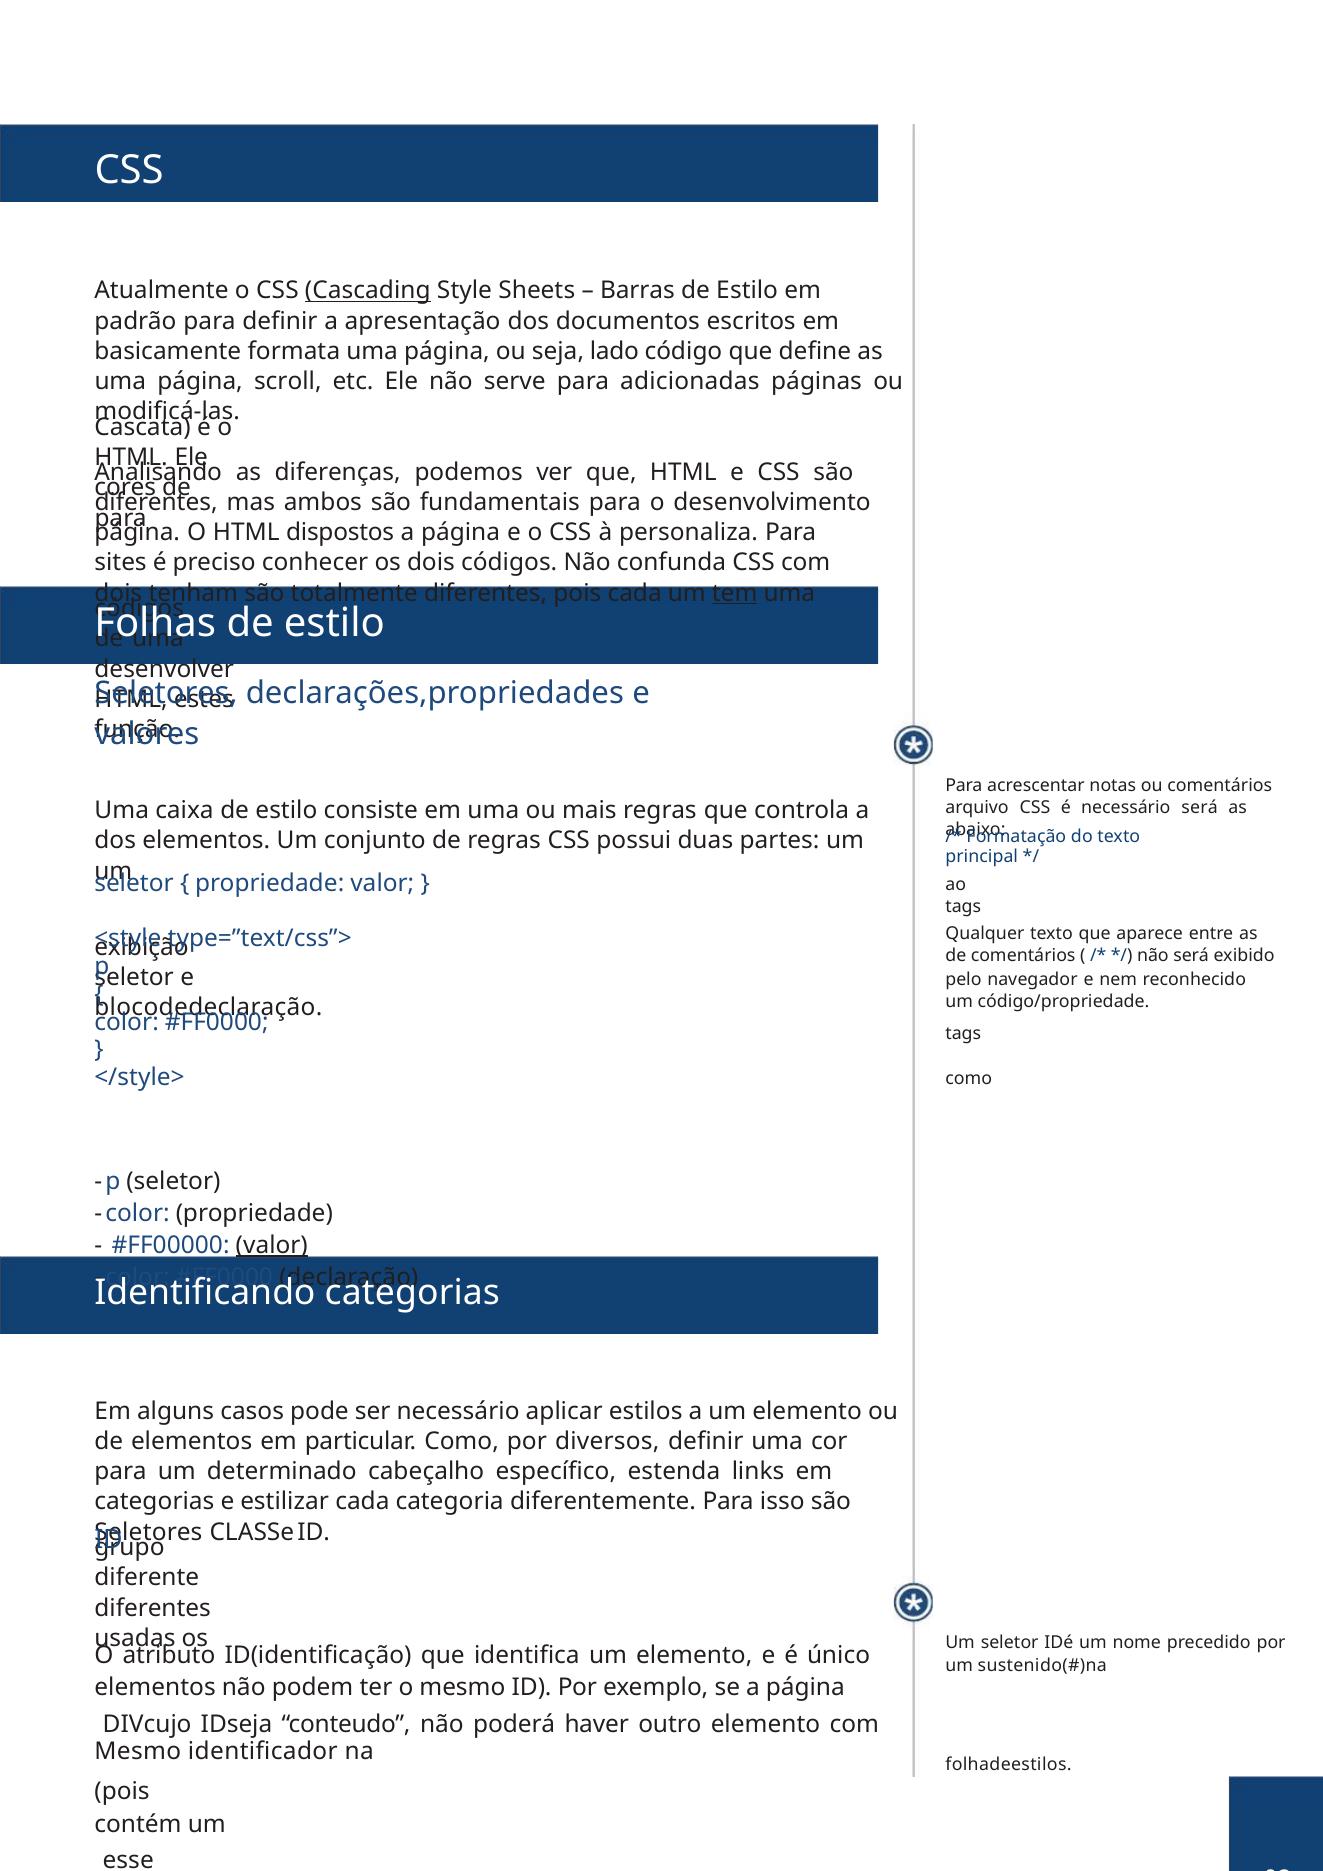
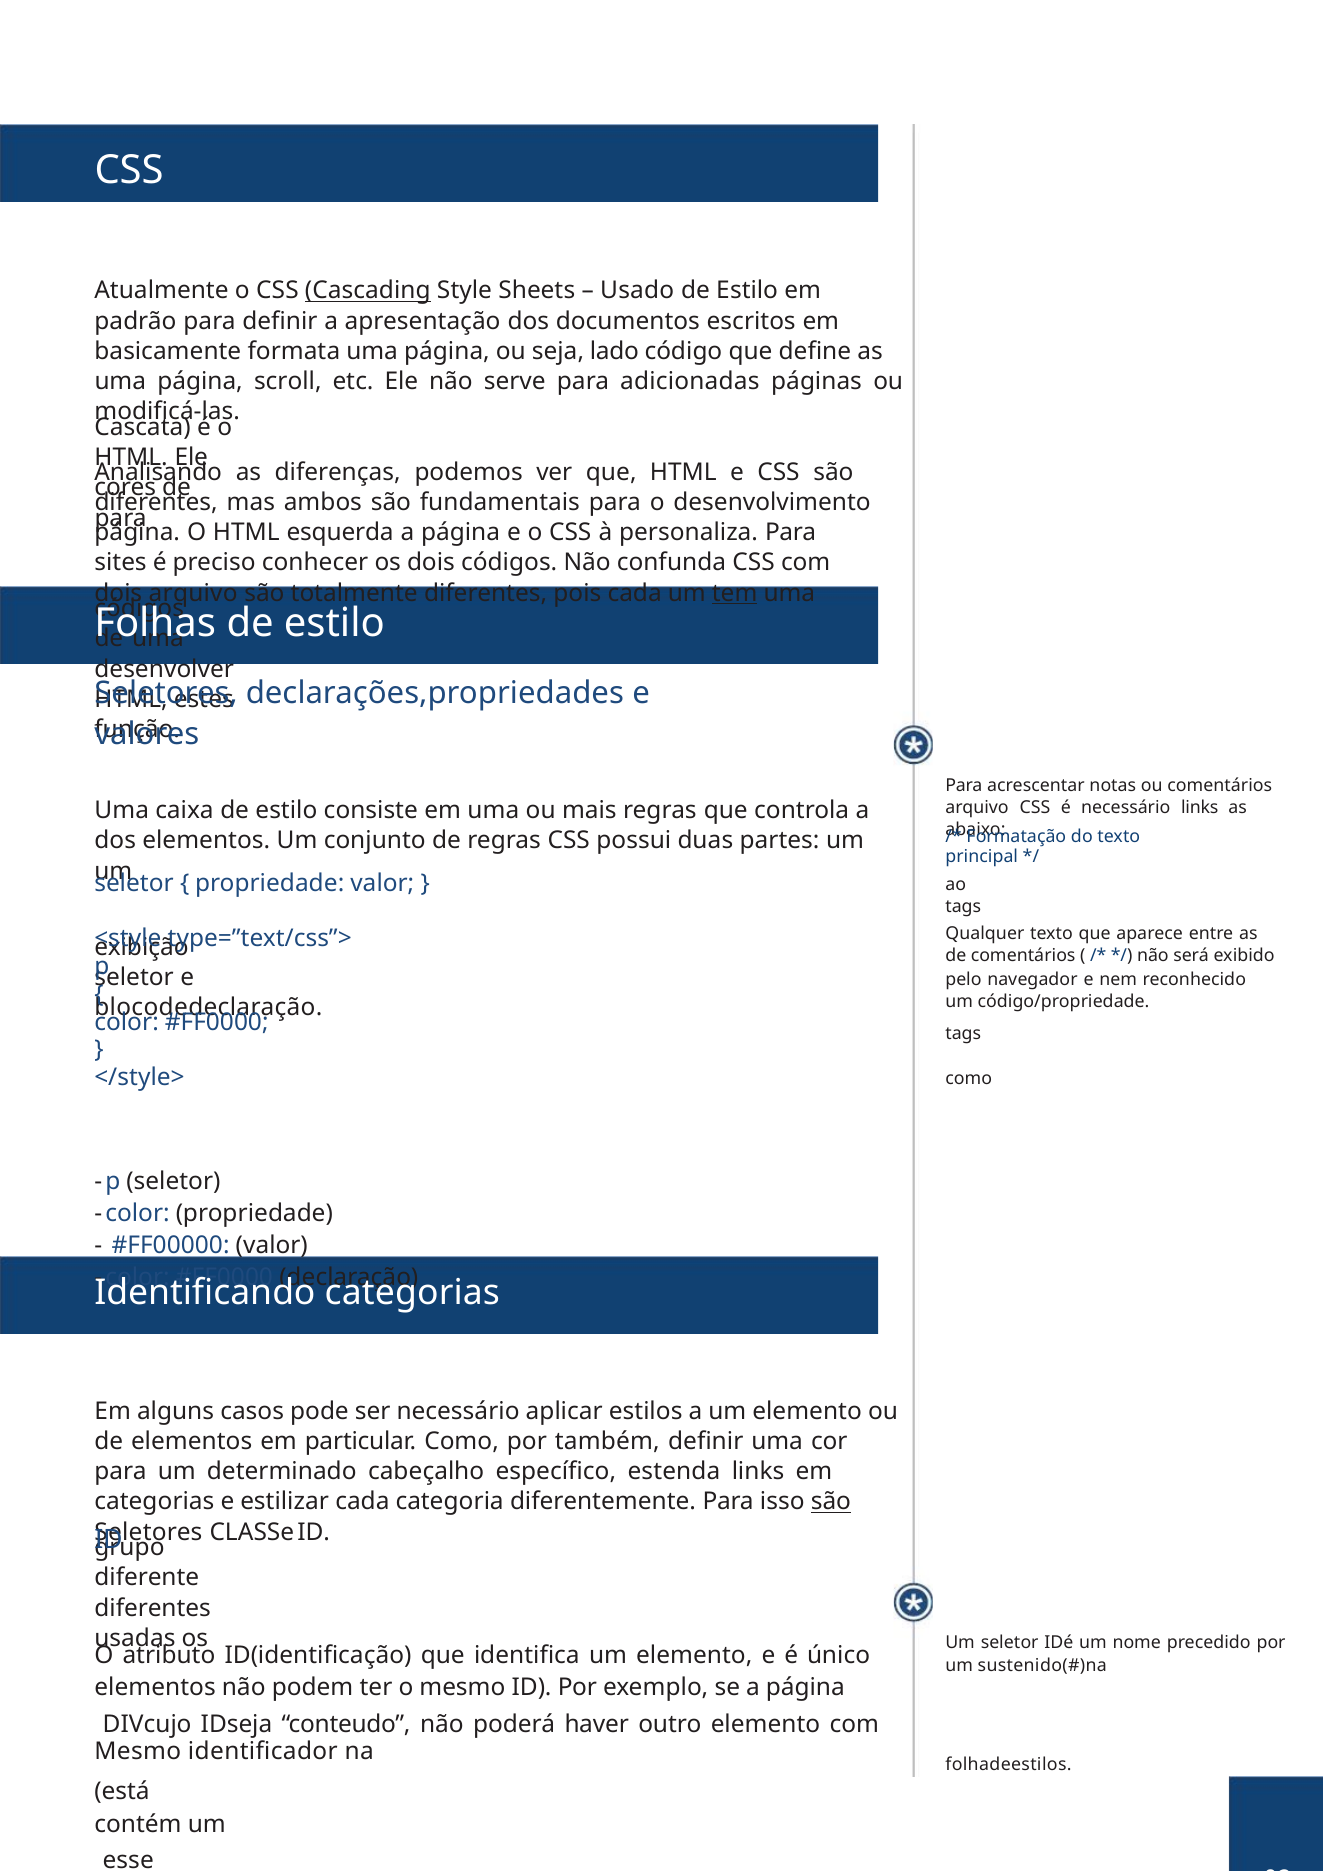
Barras: Barras -> Usado
dispostos: dispostos -> esquerda
tenham at (193, 593): tenham -> arquivo
necessário será: será -> links
valor at (272, 1245) underline: present -> none
diversos: diversos -> também
são at (831, 1501) underline: none -> present
pois at (122, 1791): pois -> está
